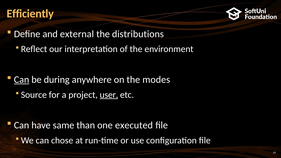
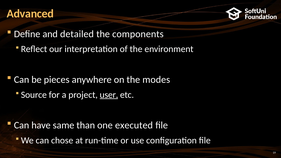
Efficiently: Efficiently -> Advanced
external: external -> detailed
distributions: distributions -> components
Can at (22, 80) underline: present -> none
during: during -> pieces
